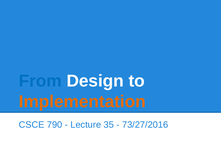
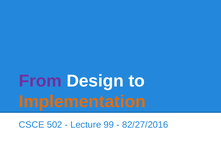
From colour: blue -> purple
790: 790 -> 502
35: 35 -> 99
73/27/2016: 73/27/2016 -> 82/27/2016
